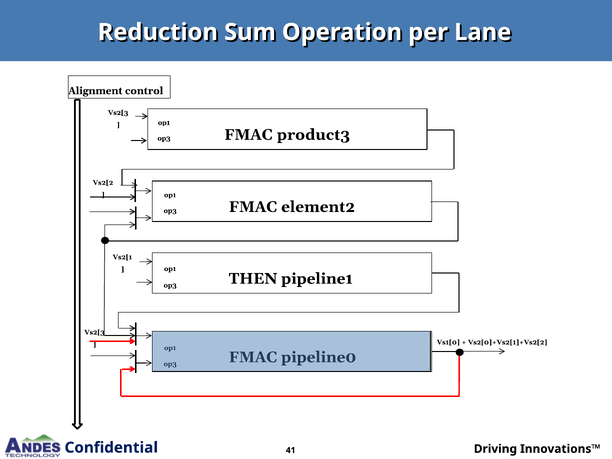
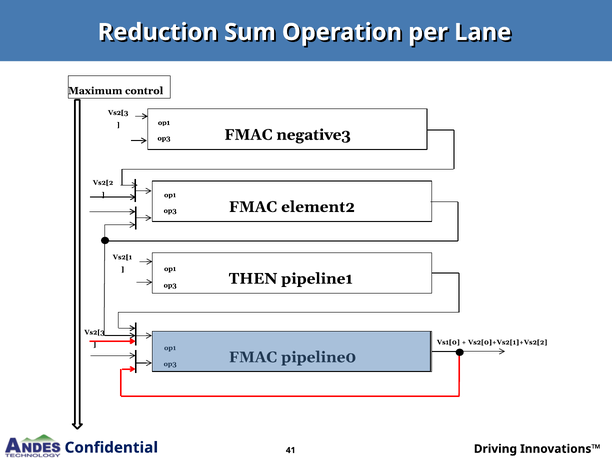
Alignment: Alignment -> Maximum
product3: product3 -> negative3
